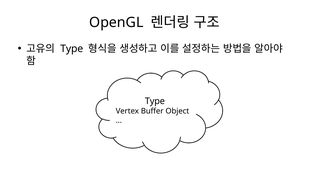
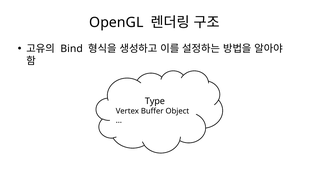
Type at (72, 49): Type -> Bind
